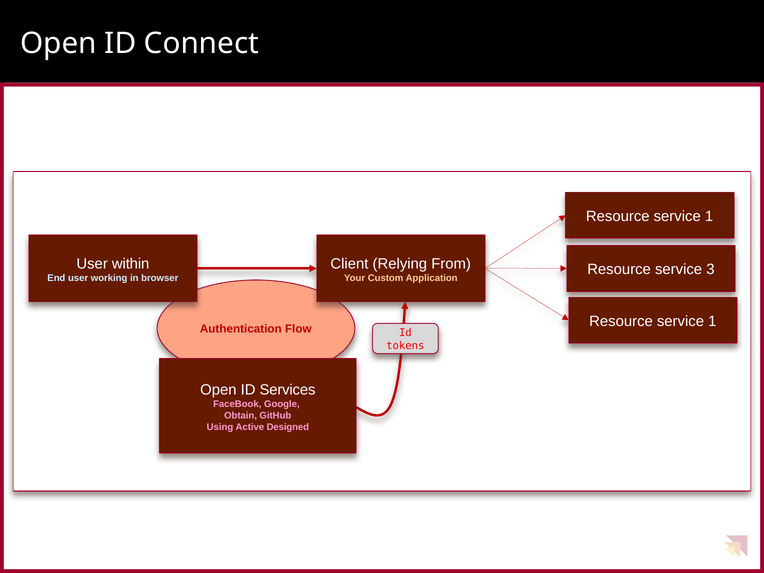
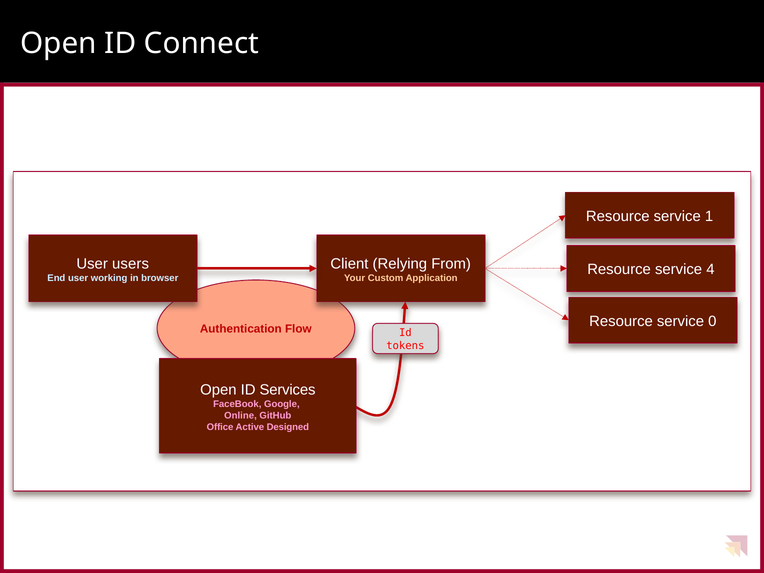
within: within -> users
3: 3 -> 4
1 at (712, 321): 1 -> 0
Obtain: Obtain -> Online
Using: Using -> Office
